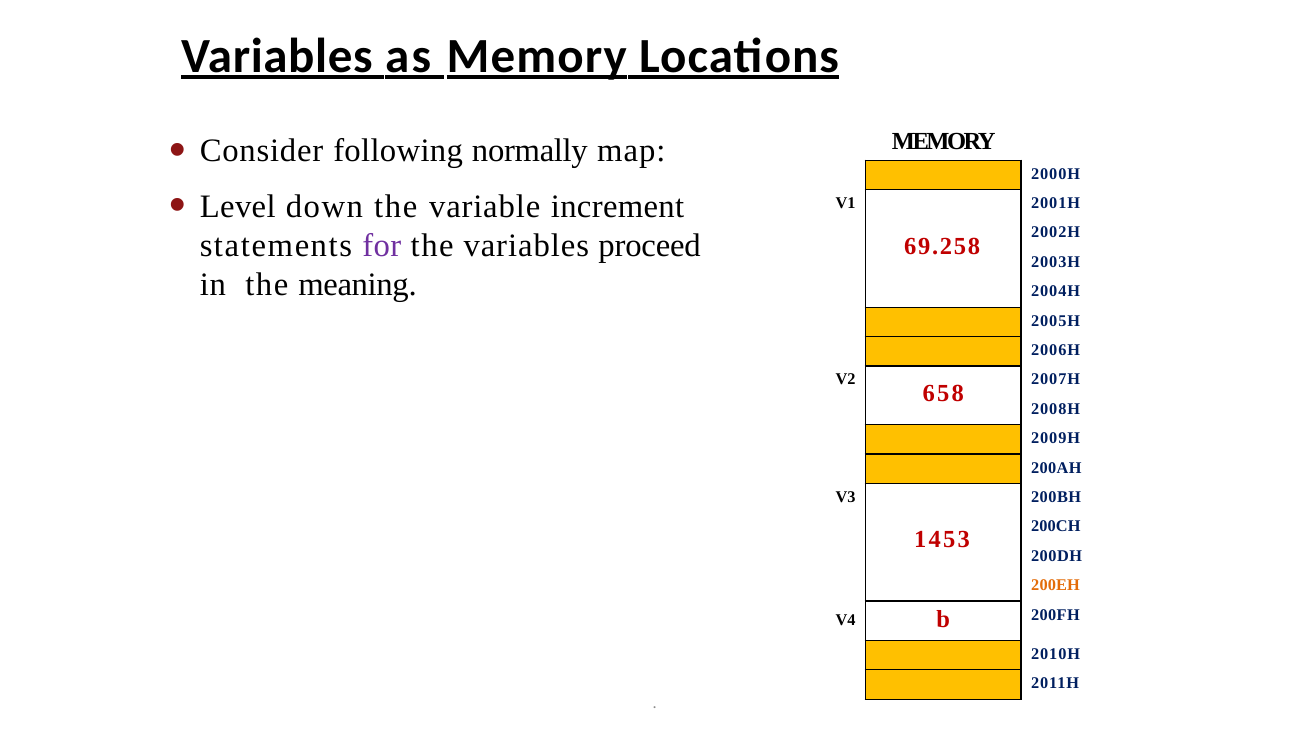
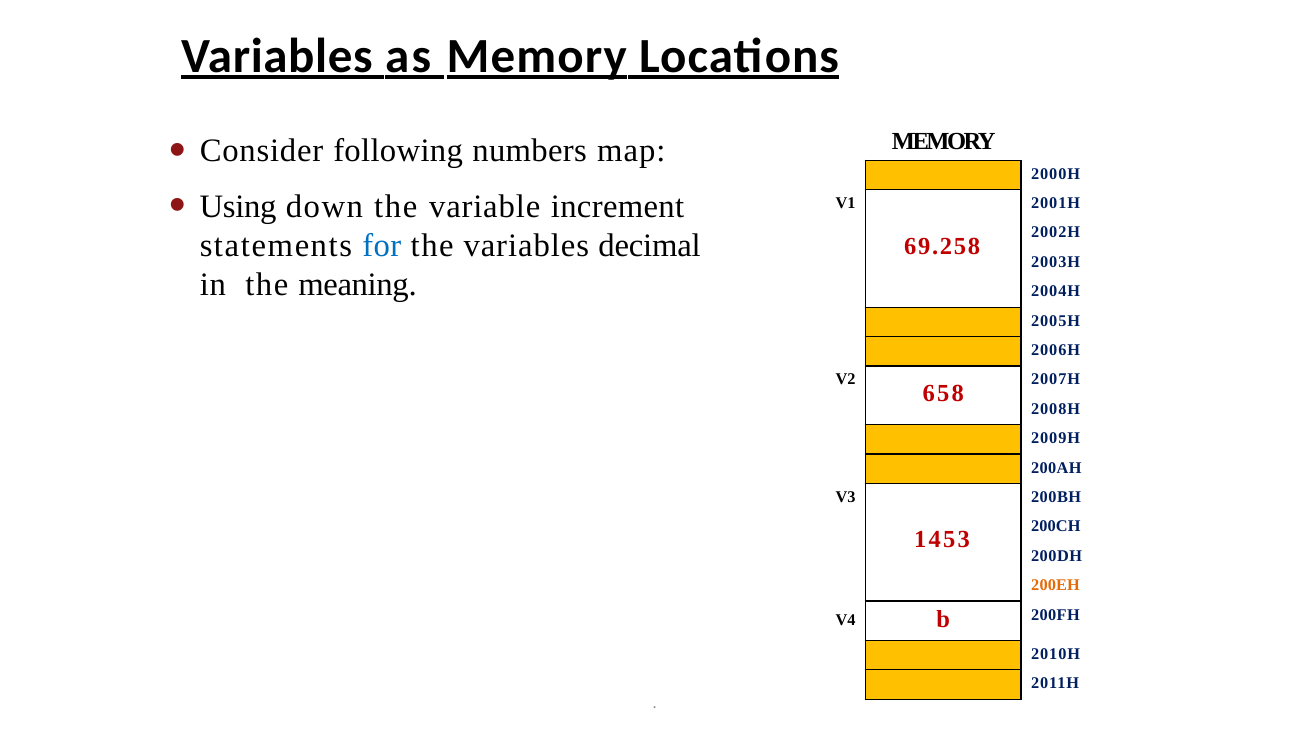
normally: normally -> numbers
Level: Level -> Using
for colour: purple -> blue
proceed: proceed -> decimal
